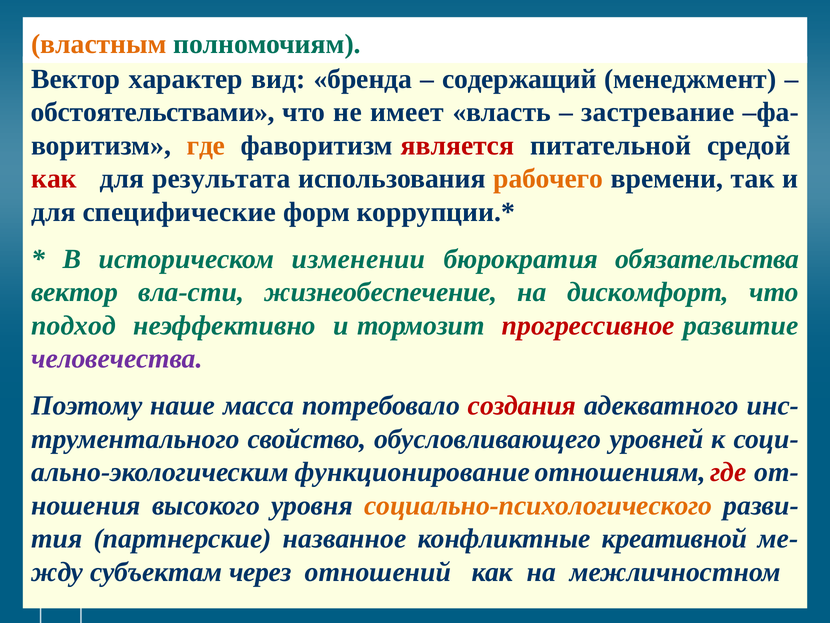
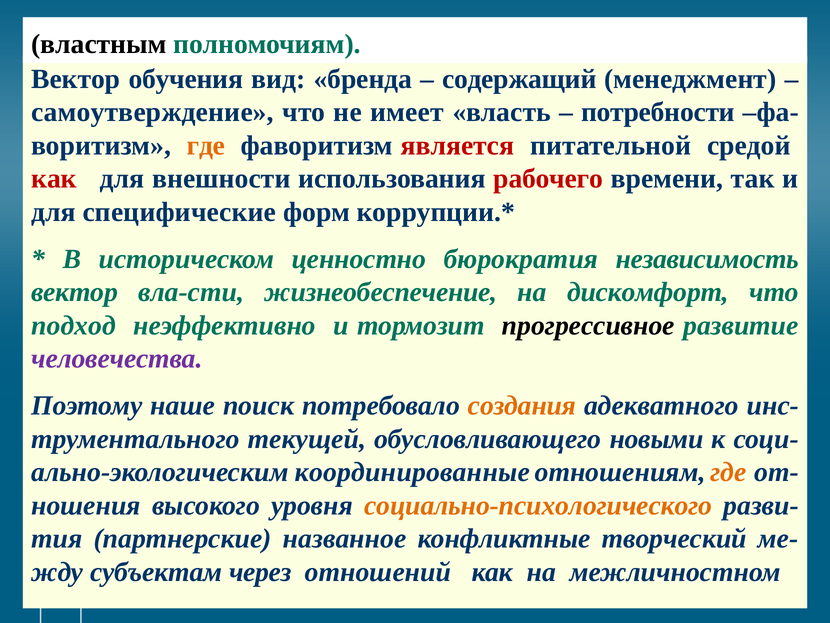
властным colour: orange -> black
характер: характер -> обучения
обстоятельствами: обстоятельствами -> самоутверждение
застревание: застревание -> потребности
результата: результата -> внешности
рабочего colour: orange -> red
изменении: изменении -> ценностно
обязательства: обязательства -> независимость
прогрессивное colour: red -> black
масса: масса -> поиск
создания colour: red -> orange
свойство: свойство -> текущей
уровней: уровней -> новыми
функционирование: функционирование -> координированные
где at (728, 472) colour: red -> orange
креативной: креативной -> творческий
